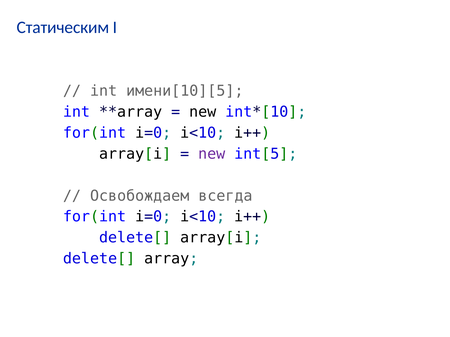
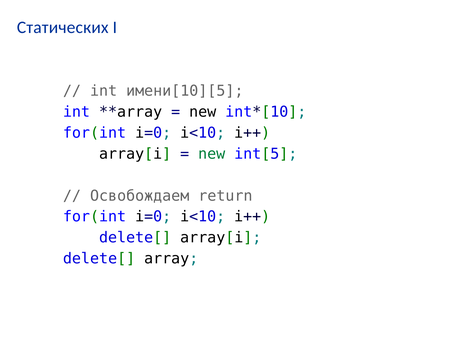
Статическим: Статическим -> Статических
new at (212, 154) colour: purple -> green
всегда: всегда -> return
